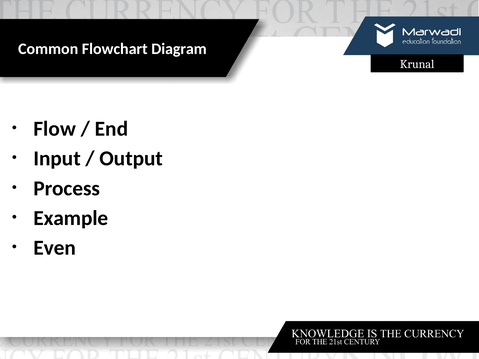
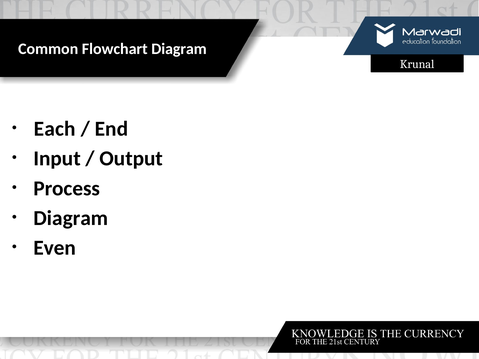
Flow: Flow -> Each
Example at (71, 218): Example -> Diagram
